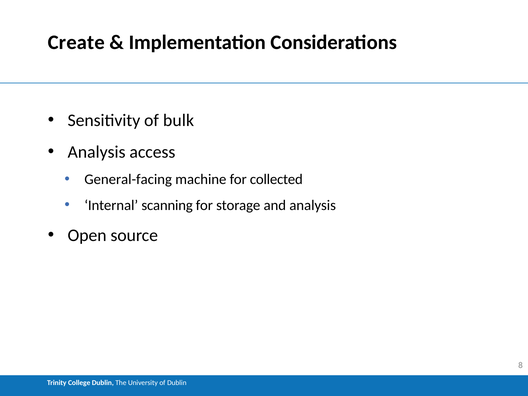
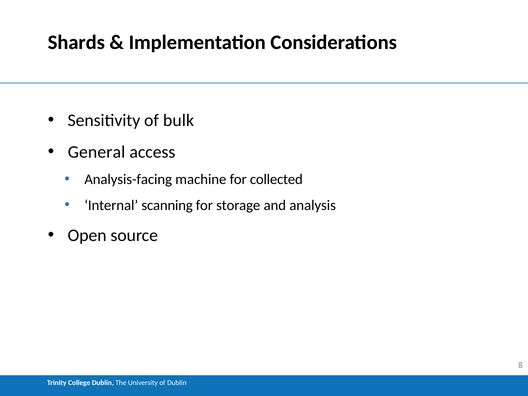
Create: Create -> Shards
Analysis at (97, 152): Analysis -> General
General-facing: General-facing -> Analysis-facing
